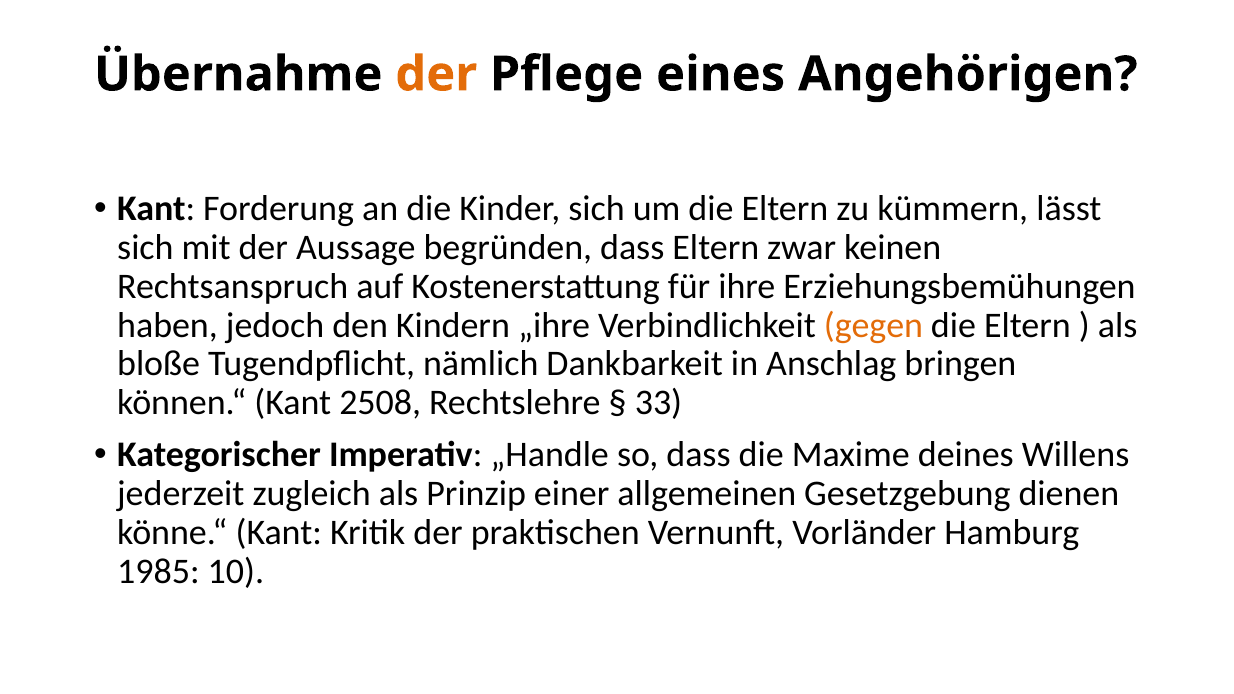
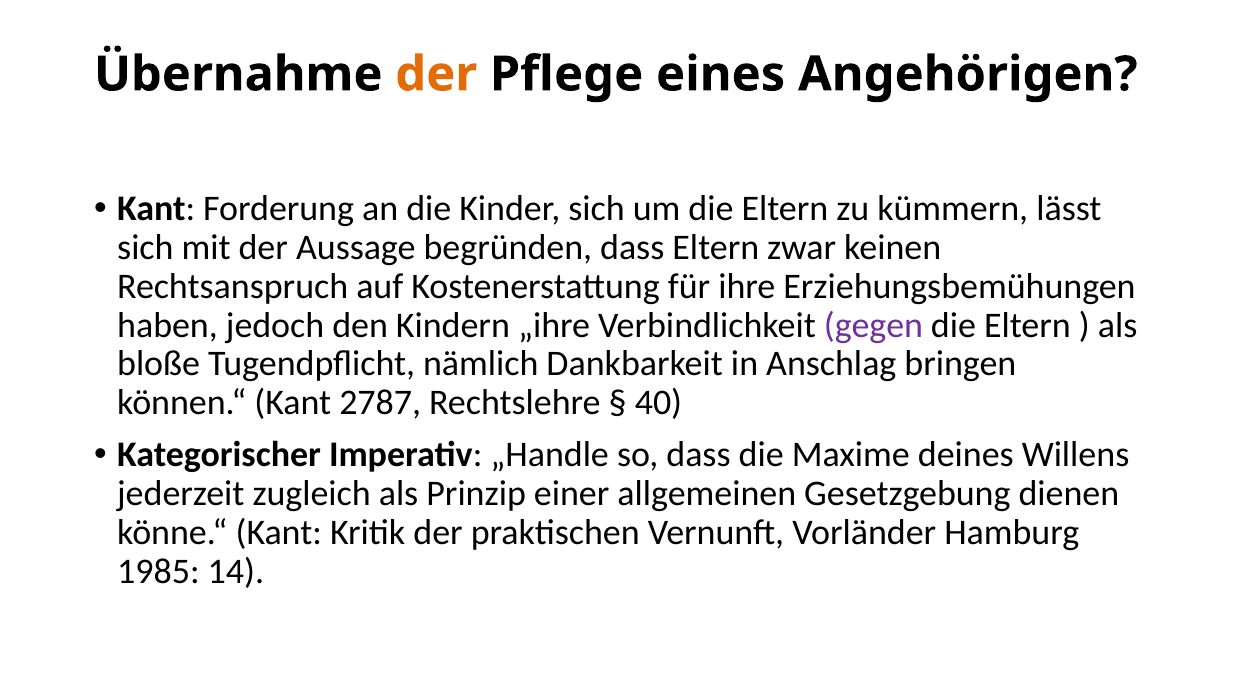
gegen colour: orange -> purple
2508: 2508 -> 2787
33: 33 -> 40
10: 10 -> 14
